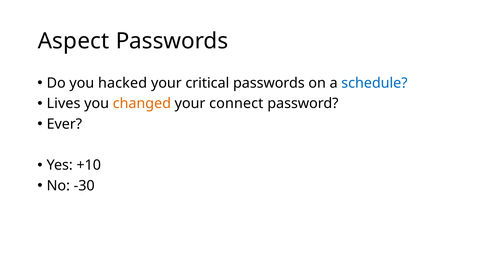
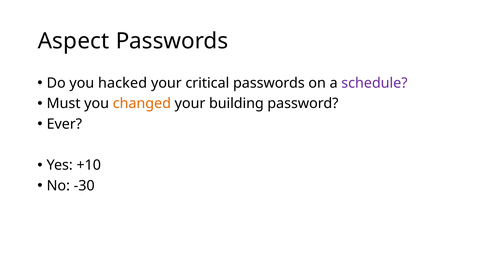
schedule colour: blue -> purple
Lives: Lives -> Must
connect: connect -> building
